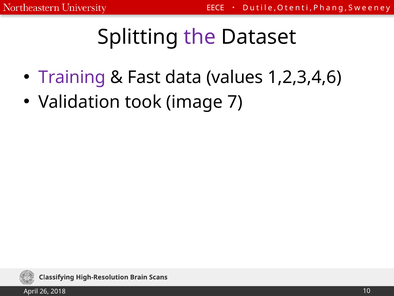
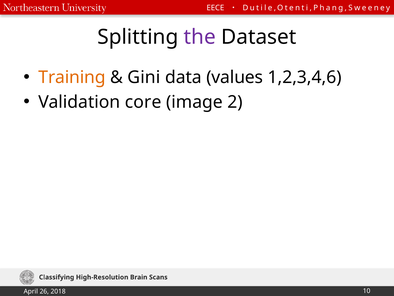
Training colour: purple -> orange
Fast: Fast -> Gini
took: took -> core
7: 7 -> 2
